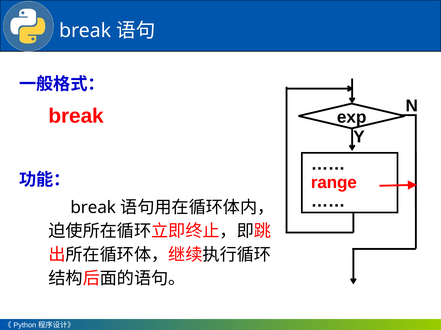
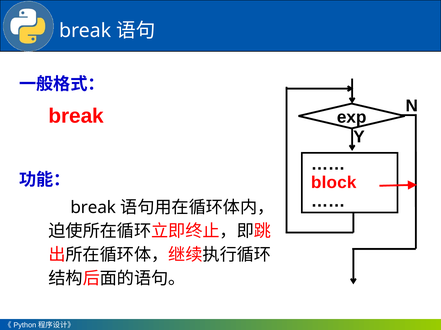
range: range -> block
